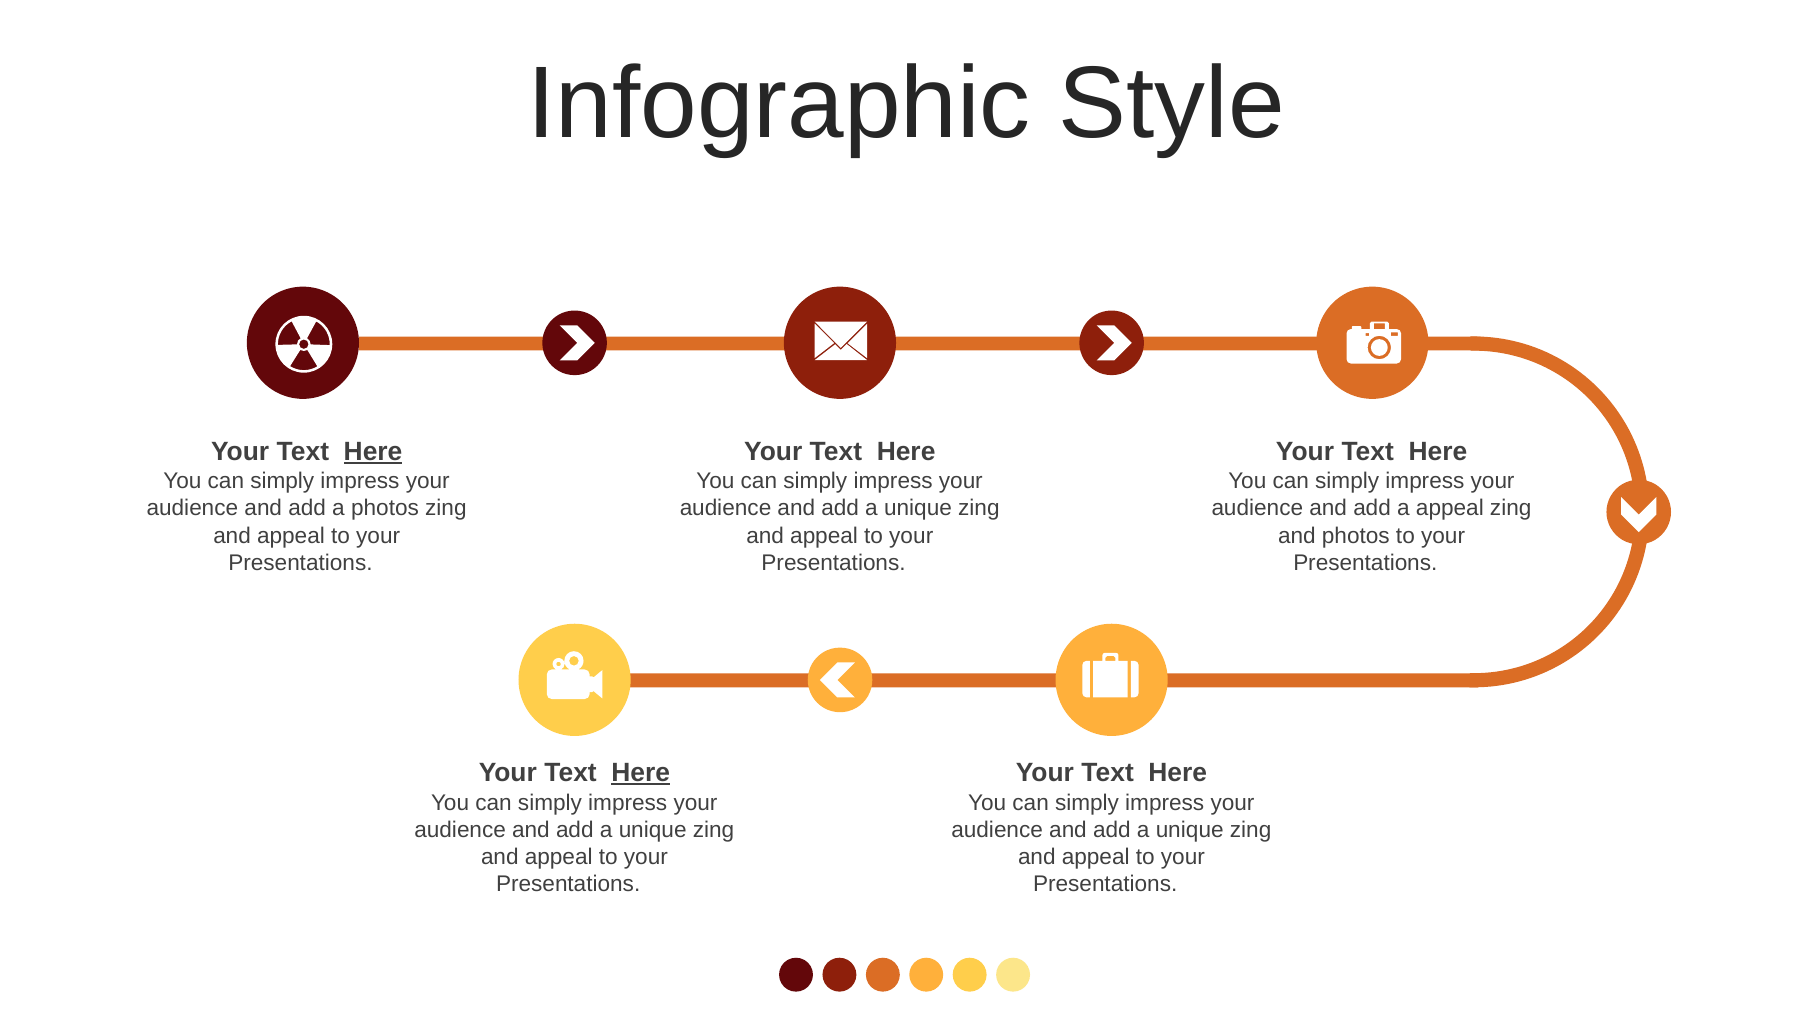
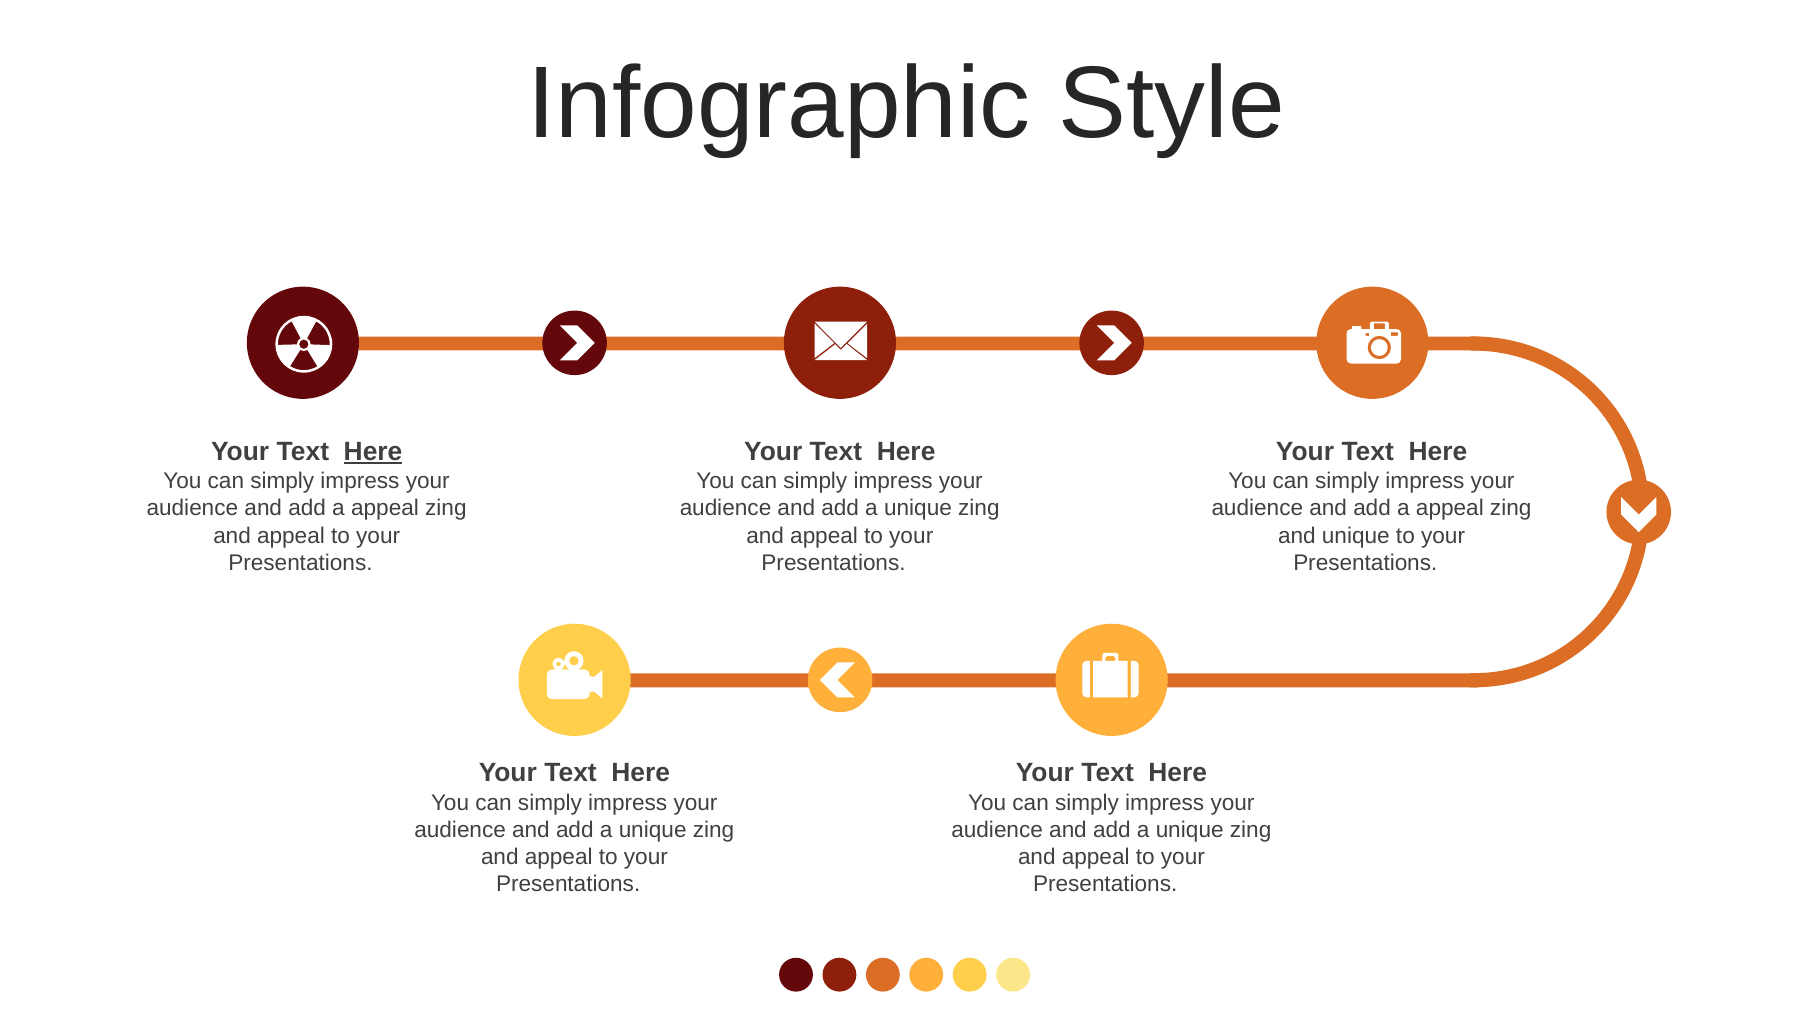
photos at (385, 508): photos -> appeal
and photos: photos -> unique
Here at (641, 773) underline: present -> none
